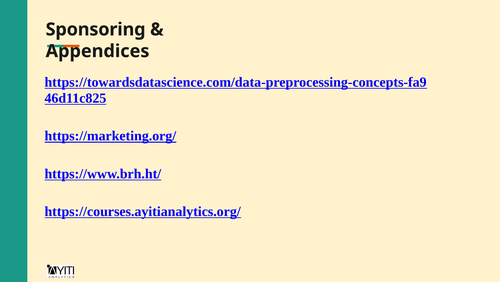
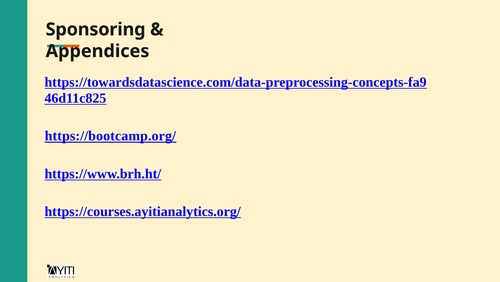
https://marketing.org/: https://marketing.org/ -> https://bootcamp.org/
